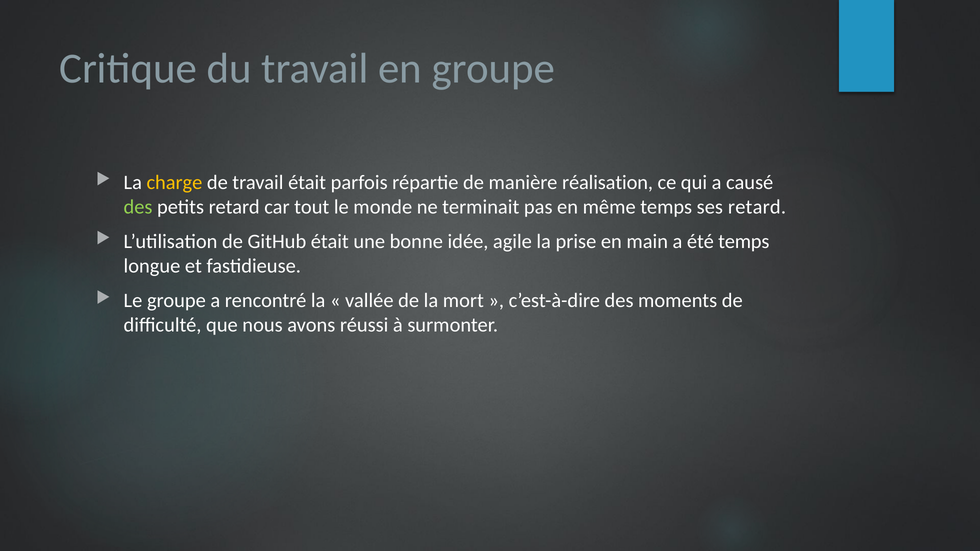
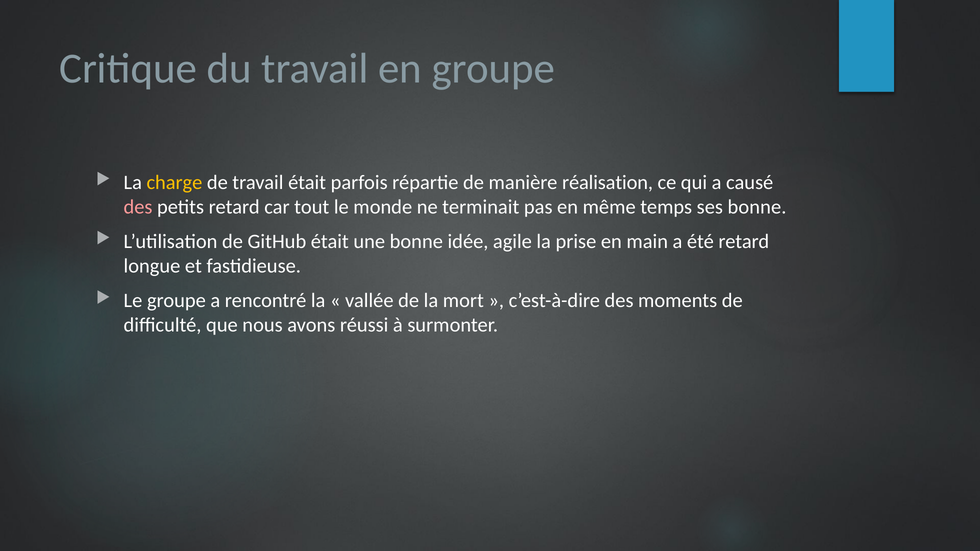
des at (138, 207) colour: light green -> pink
ses retard: retard -> bonne
été temps: temps -> retard
